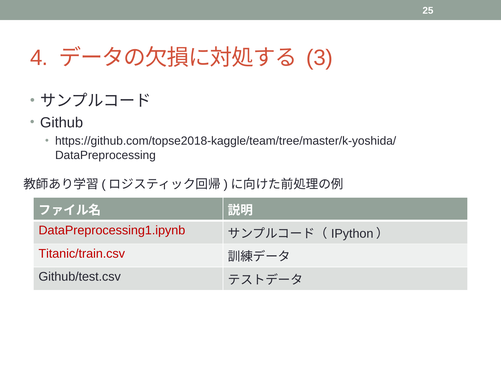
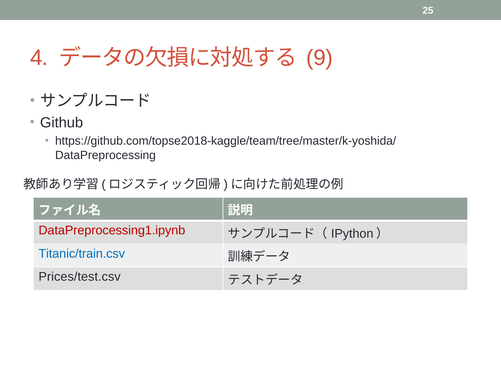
3: 3 -> 9
Titanic/train.csv colour: red -> blue
Github/test.csv: Github/test.csv -> Prices/test.csv
